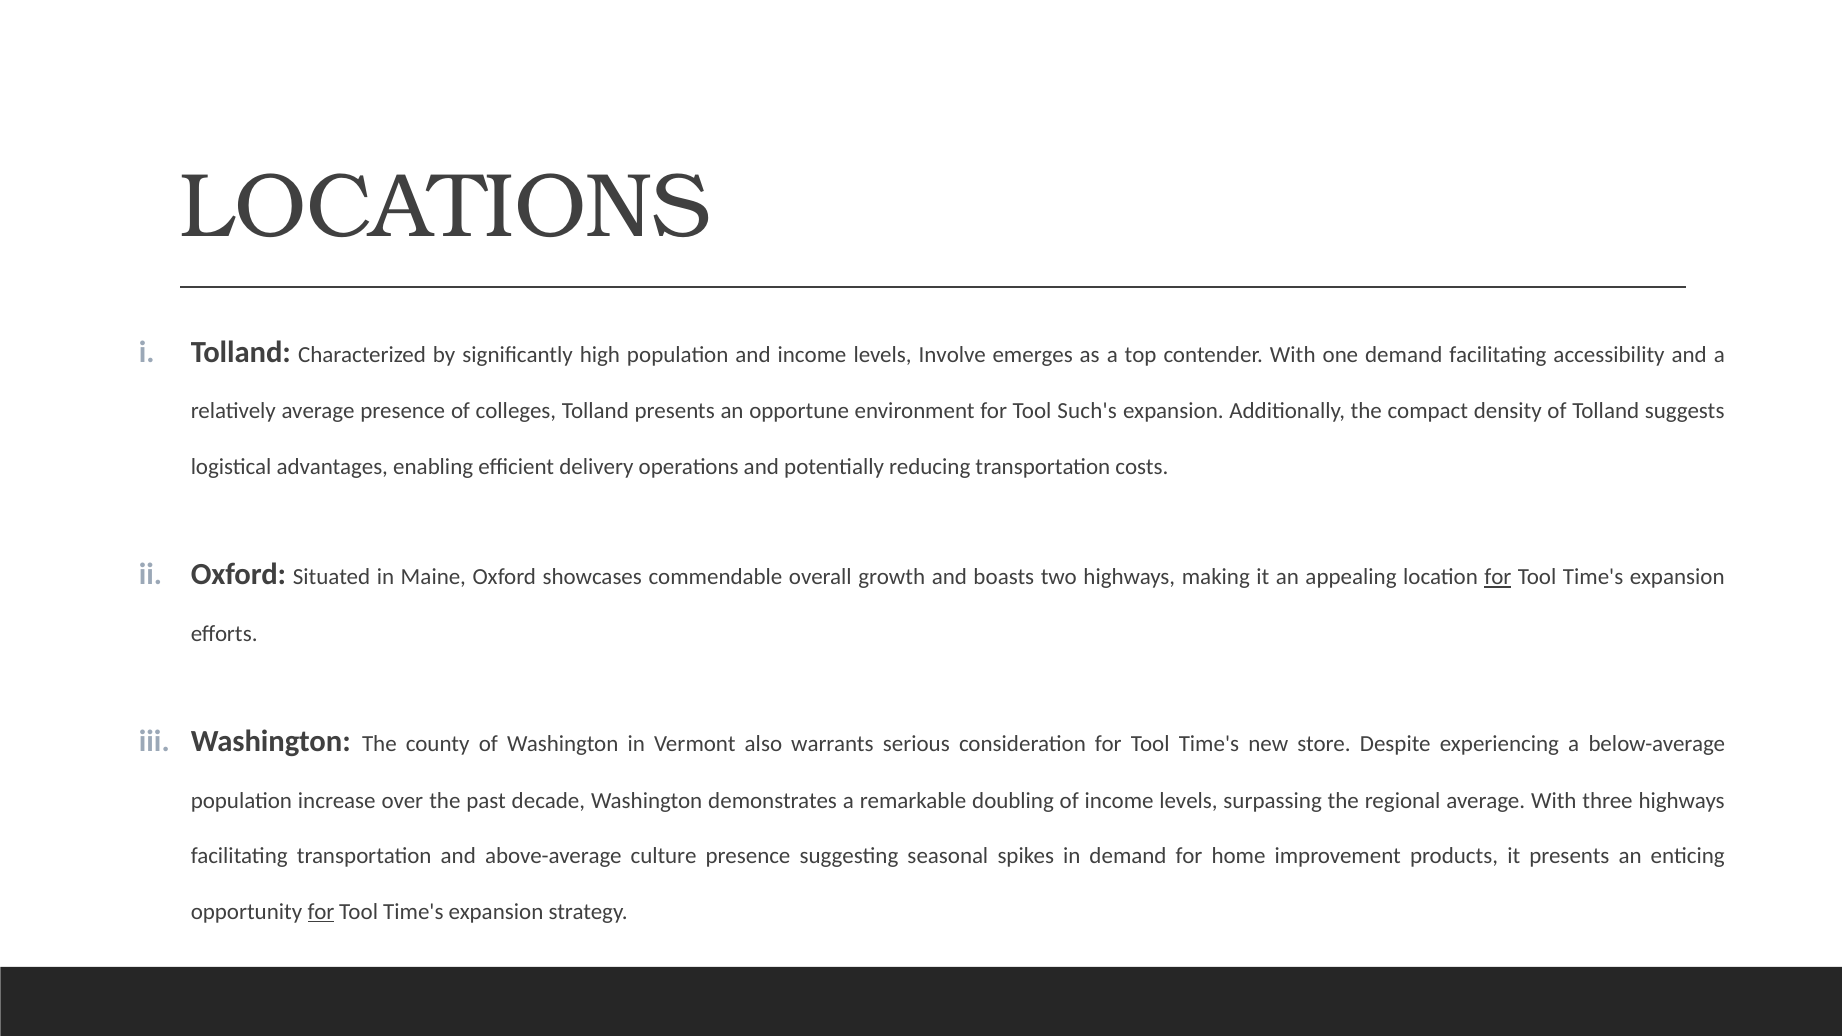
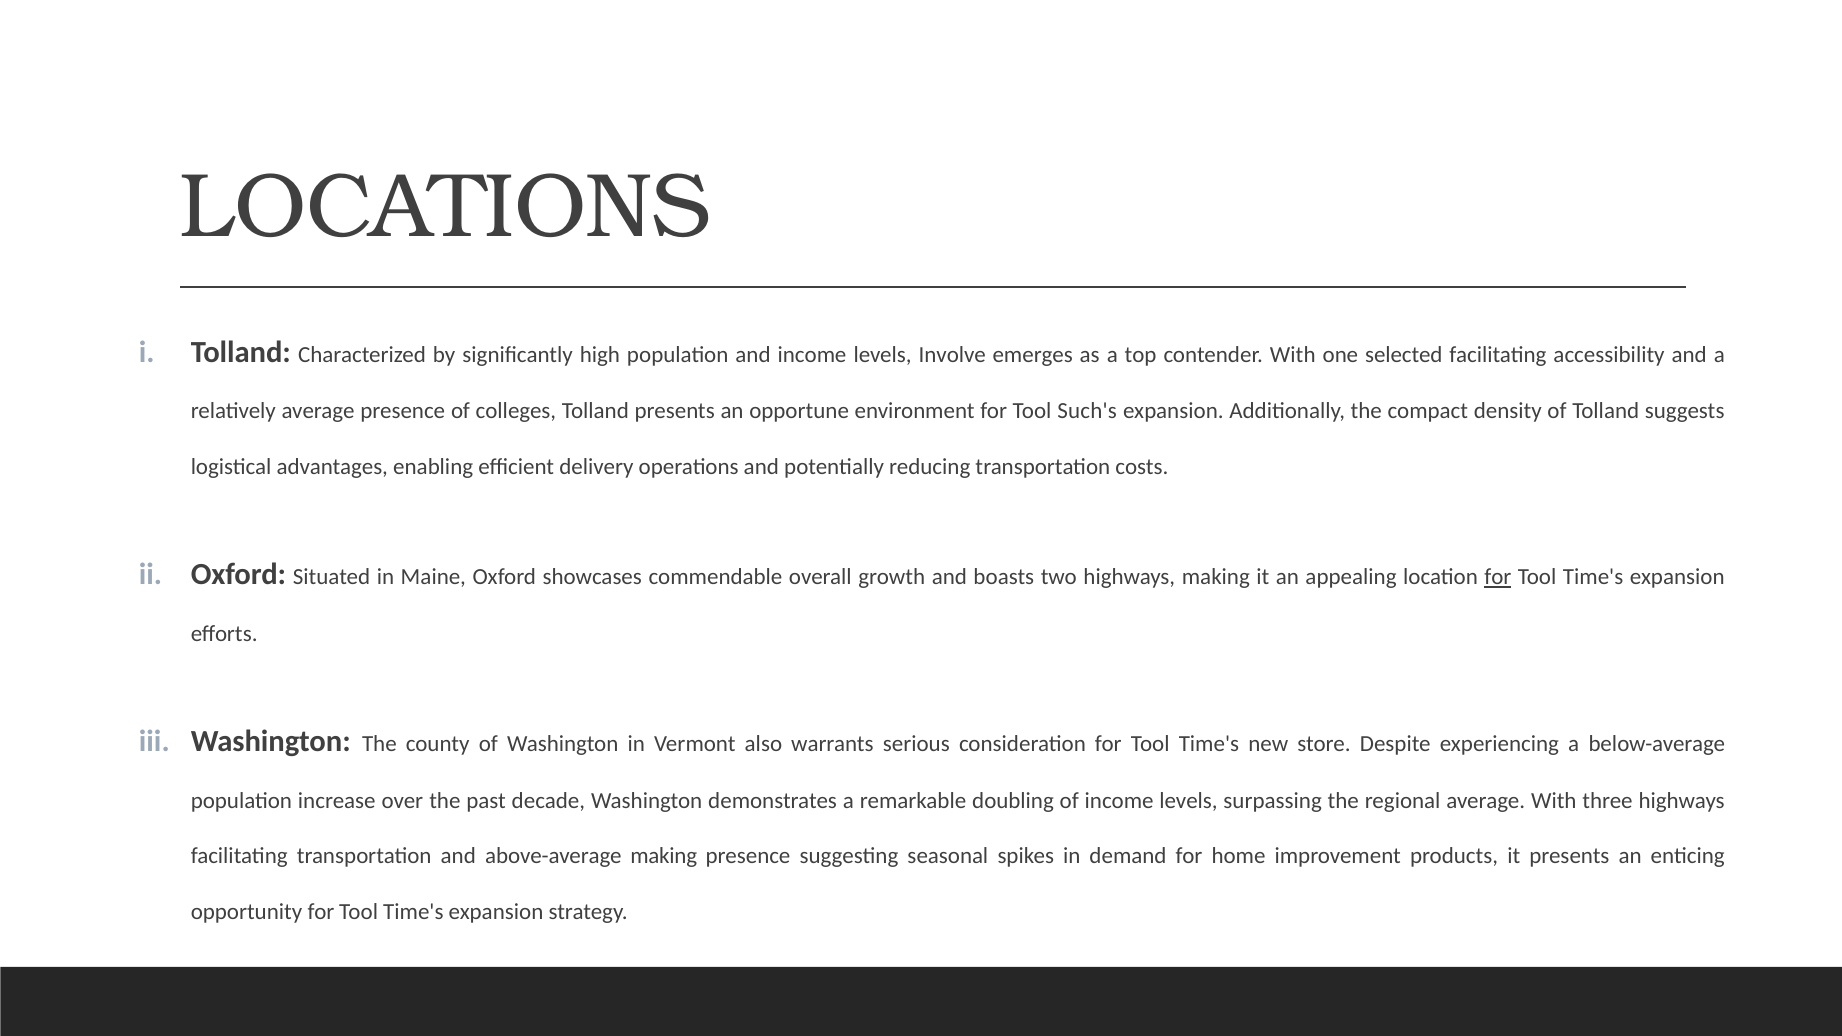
one demand: demand -> selected
above-average culture: culture -> making
for at (321, 912) underline: present -> none
